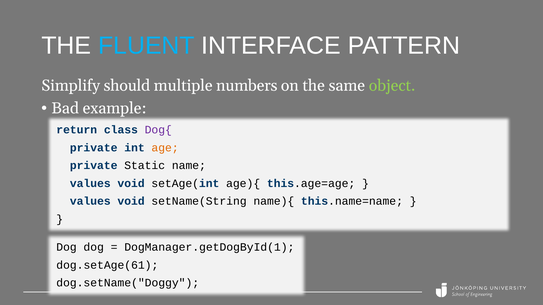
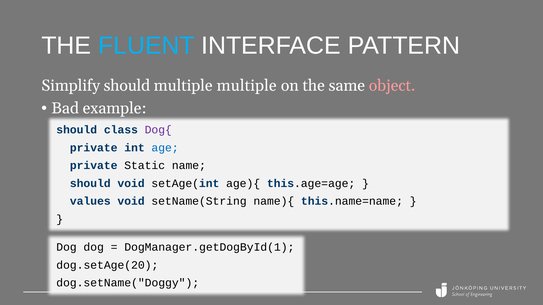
multiple numbers: numbers -> multiple
object colour: light green -> pink
return at (77, 130): return -> should
age colour: orange -> blue
values at (90, 184): values -> should
dog.setAge(61: dog.setAge(61 -> dog.setAge(20
